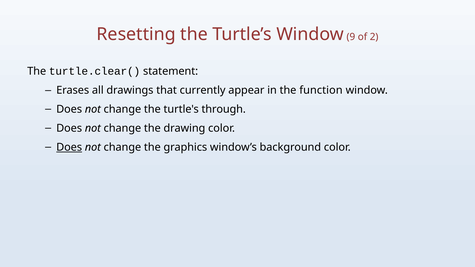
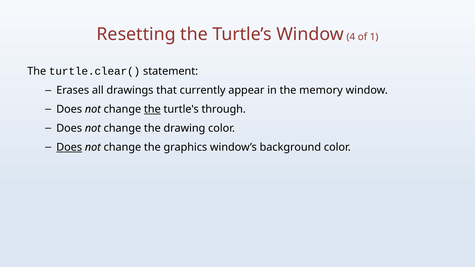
9: 9 -> 4
2: 2 -> 1
function: function -> memory
the at (152, 109) underline: none -> present
